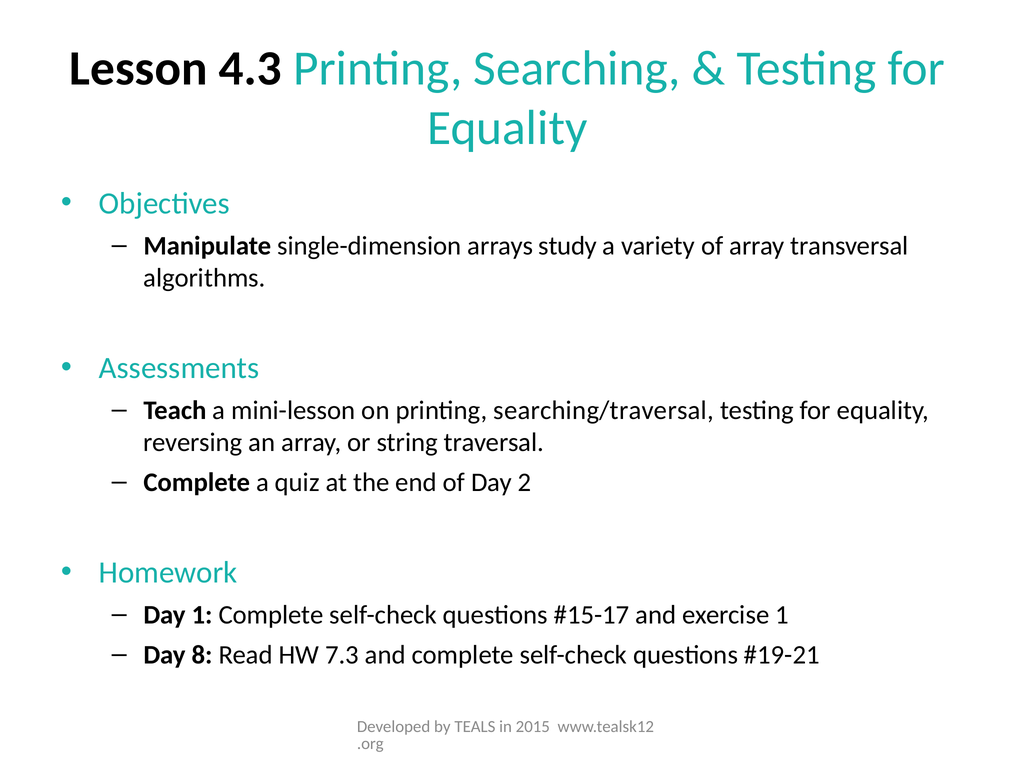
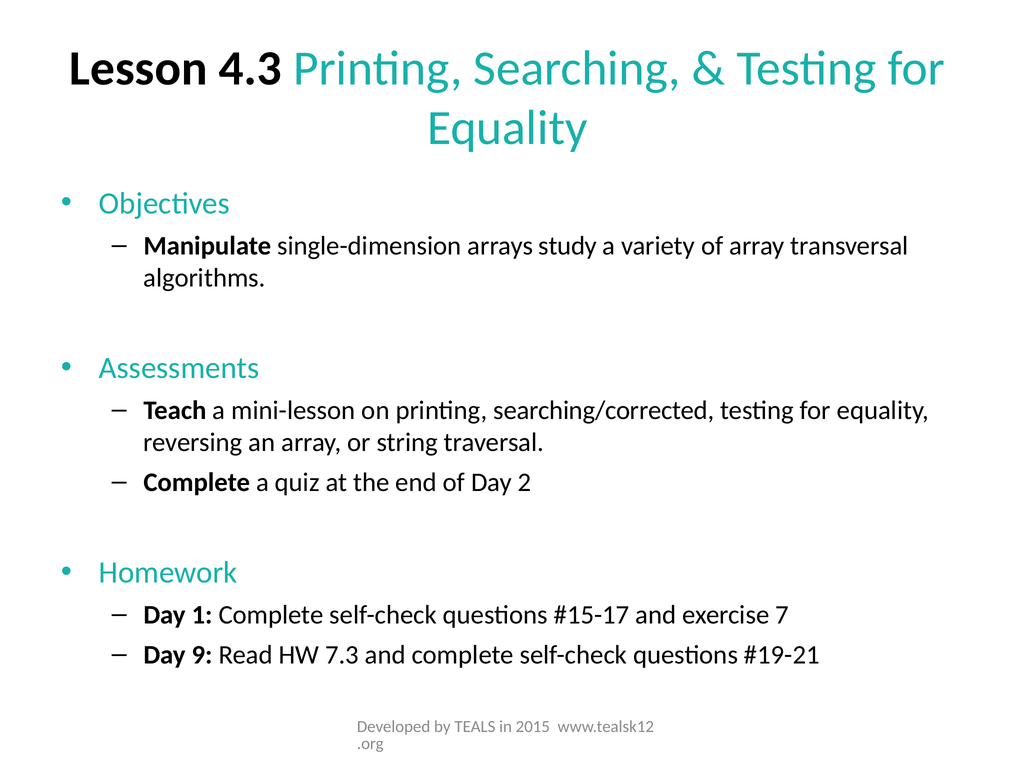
searching/traversal: searching/traversal -> searching/corrected
exercise 1: 1 -> 7
8: 8 -> 9
